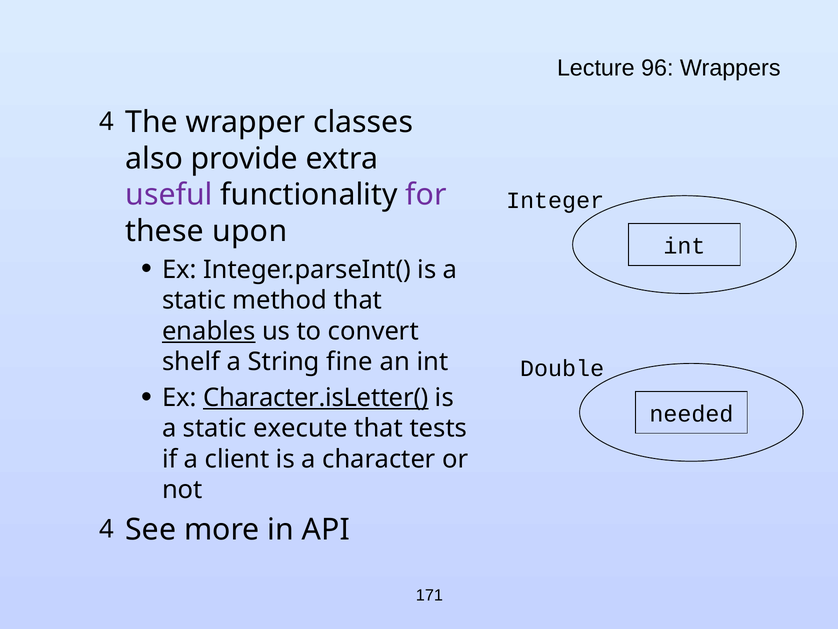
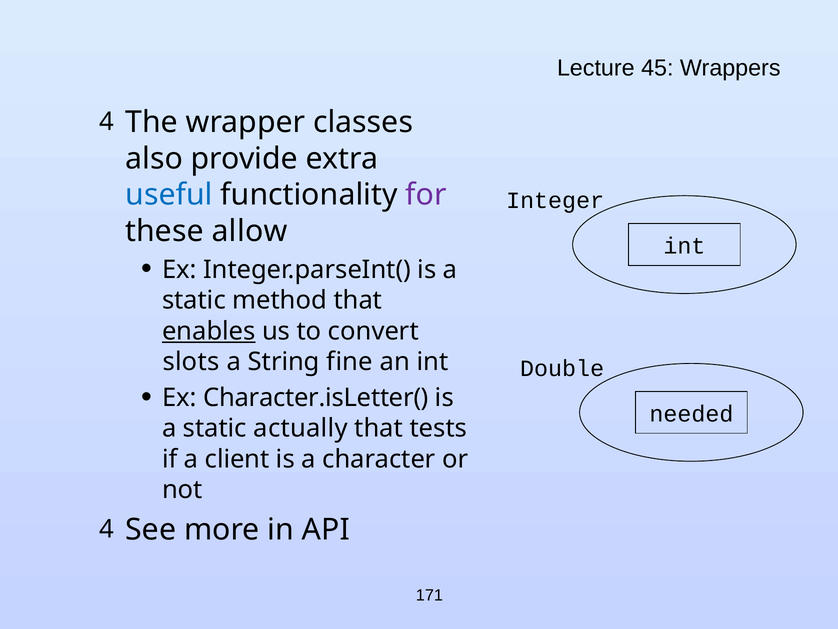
96: 96 -> 45
useful colour: purple -> blue
upon: upon -> allow
shelf: shelf -> slots
Character.isLetter( underline: present -> none
execute: execute -> actually
